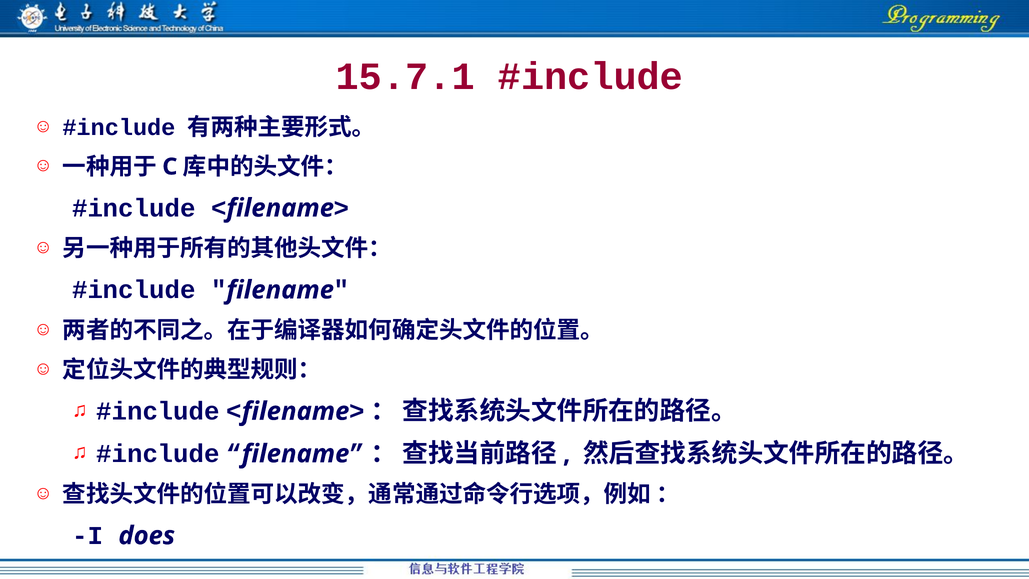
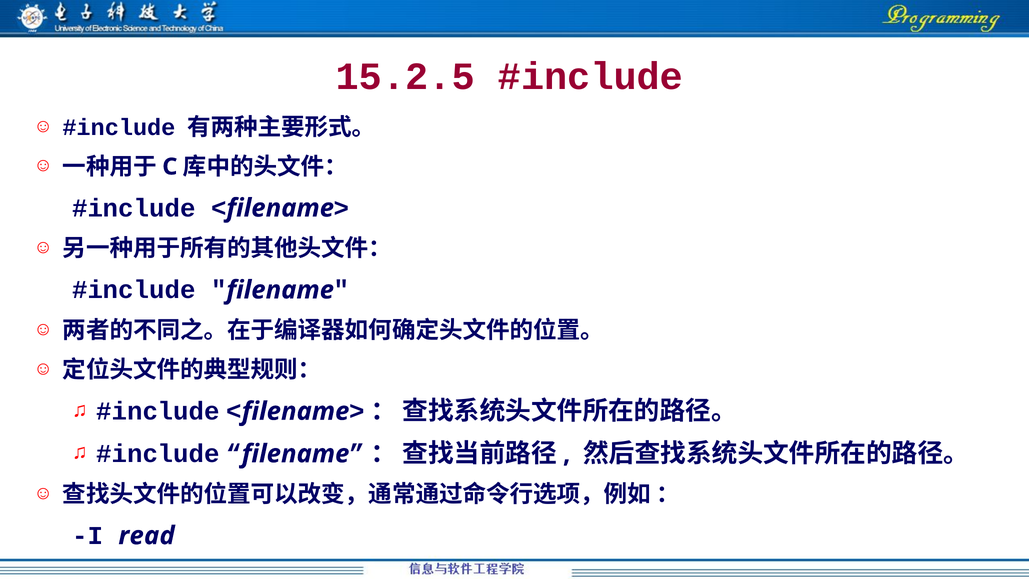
15.7.1: 15.7.1 -> 15.2.5
does: does -> read
